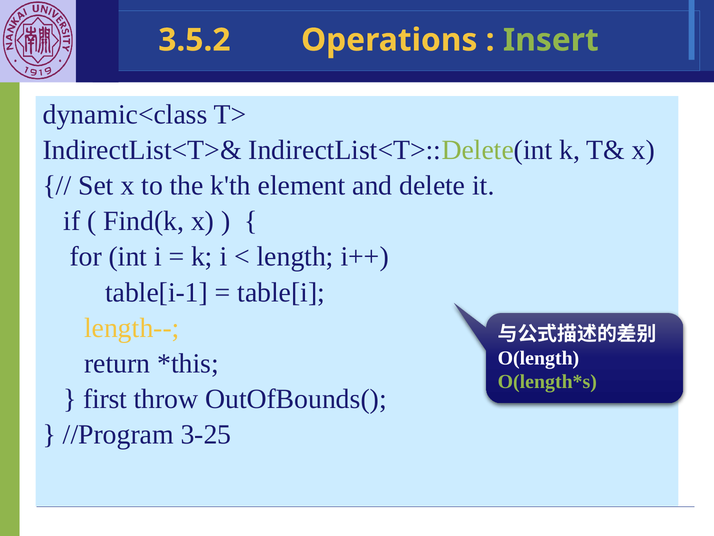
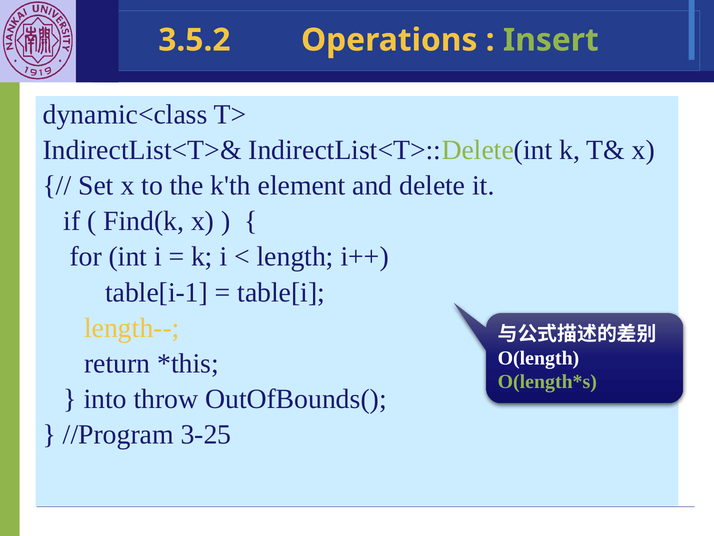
first: first -> into
